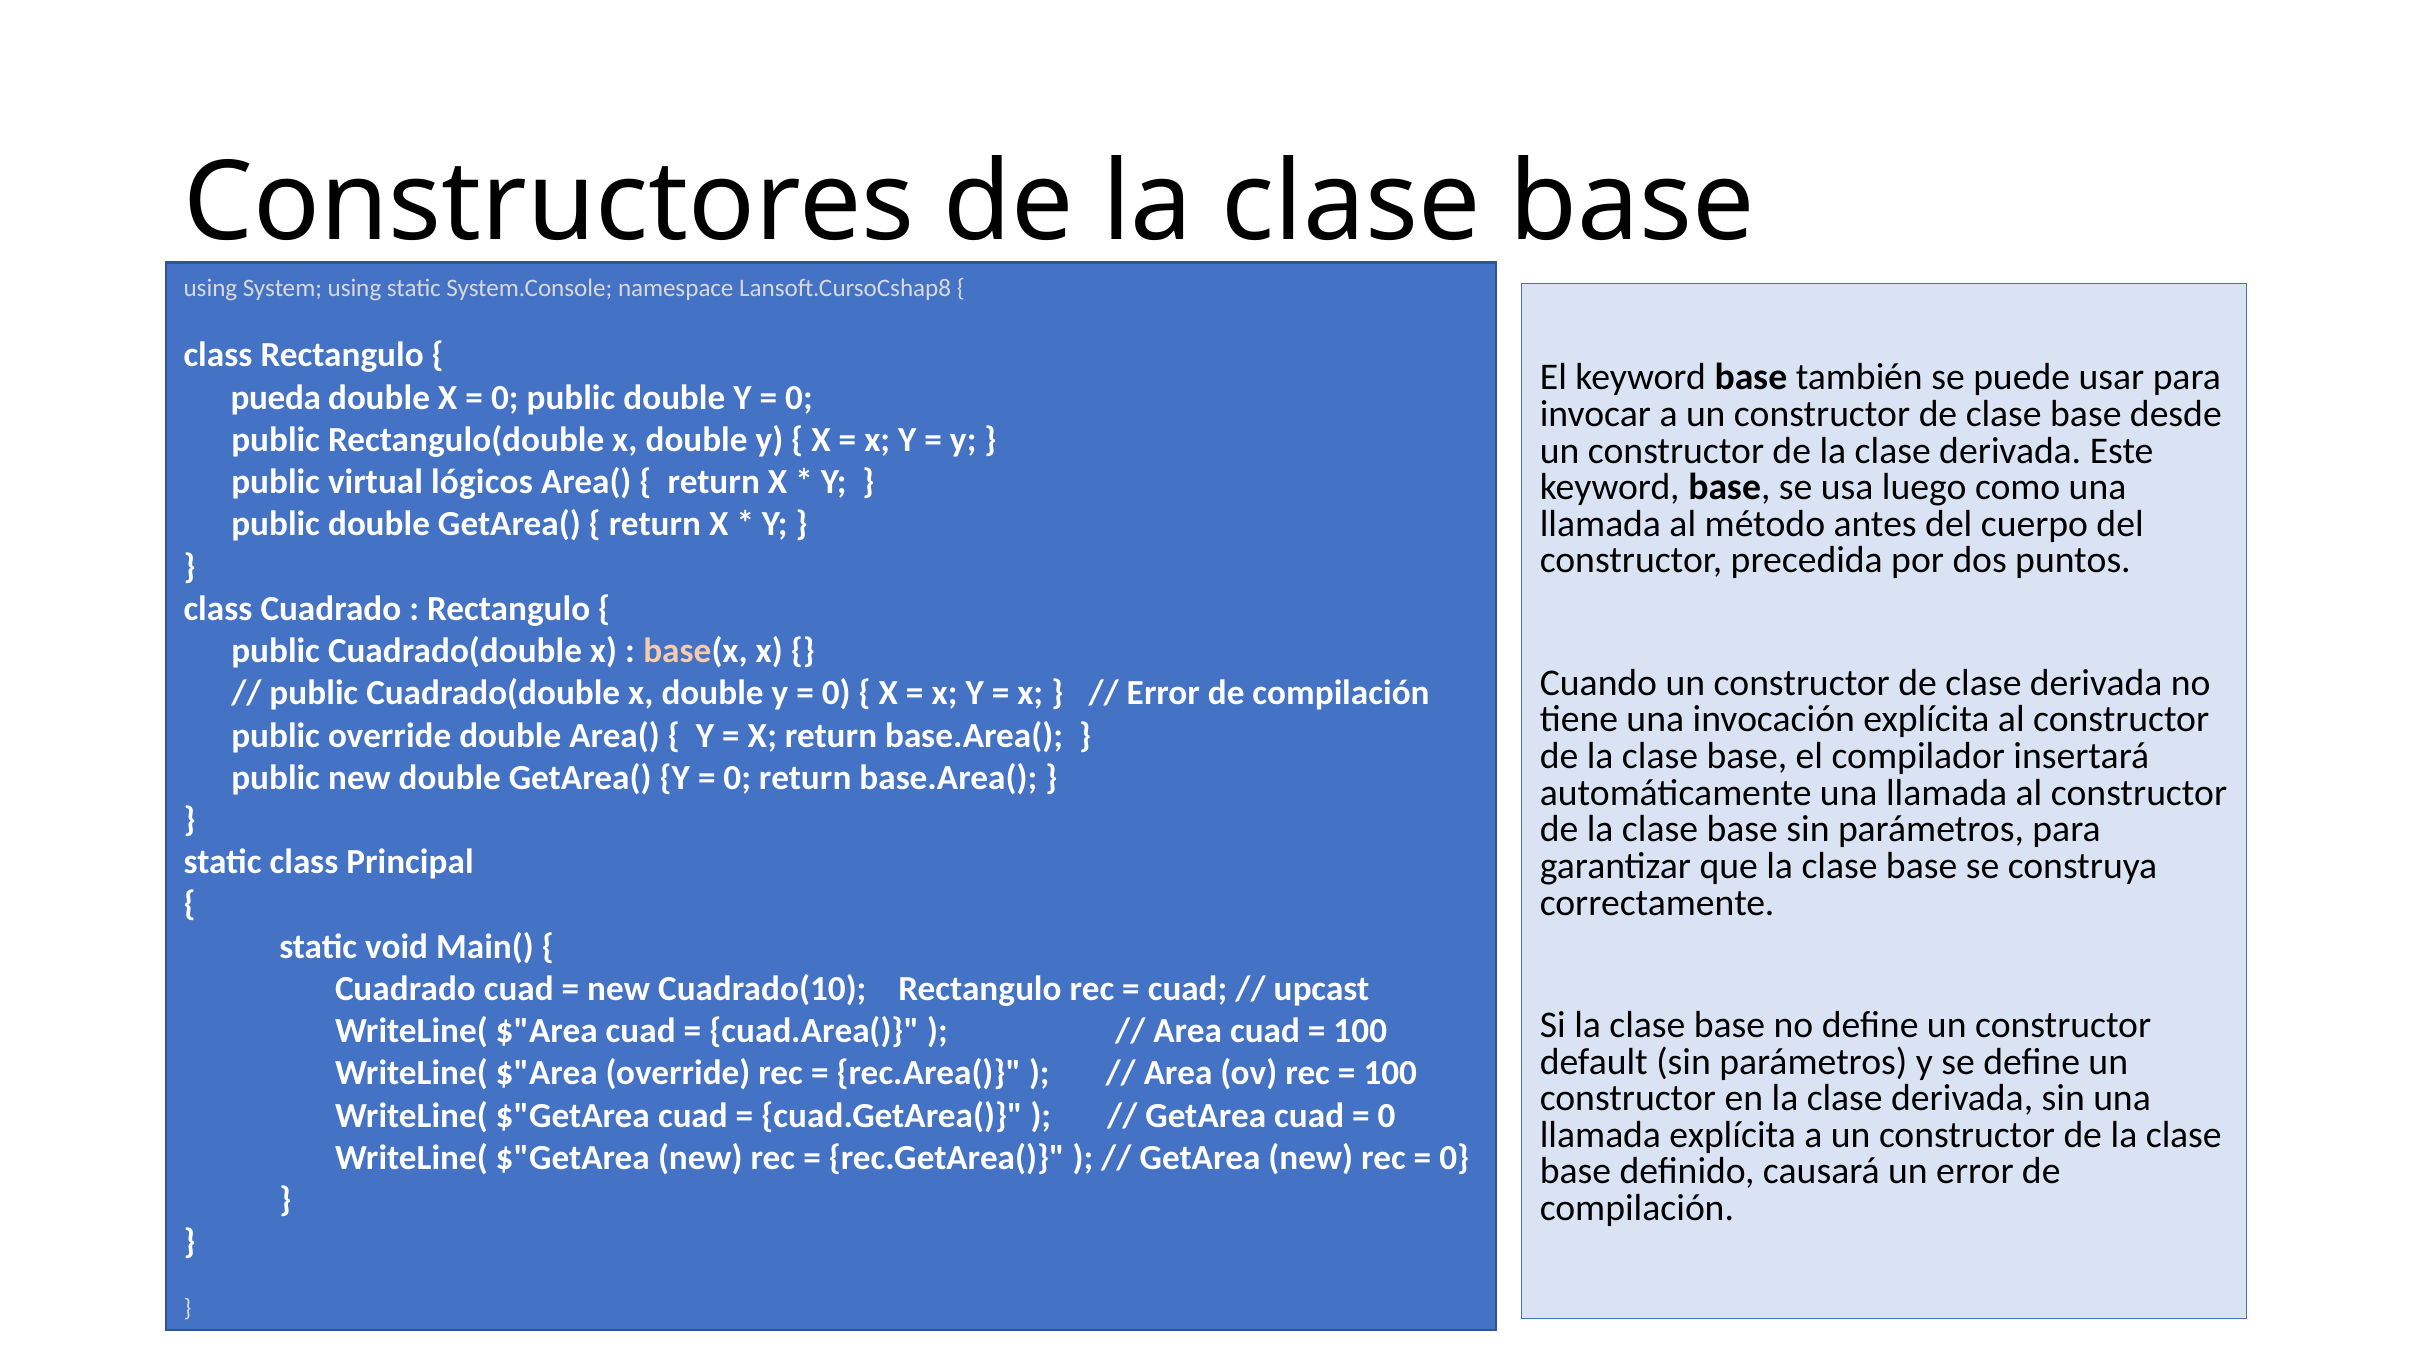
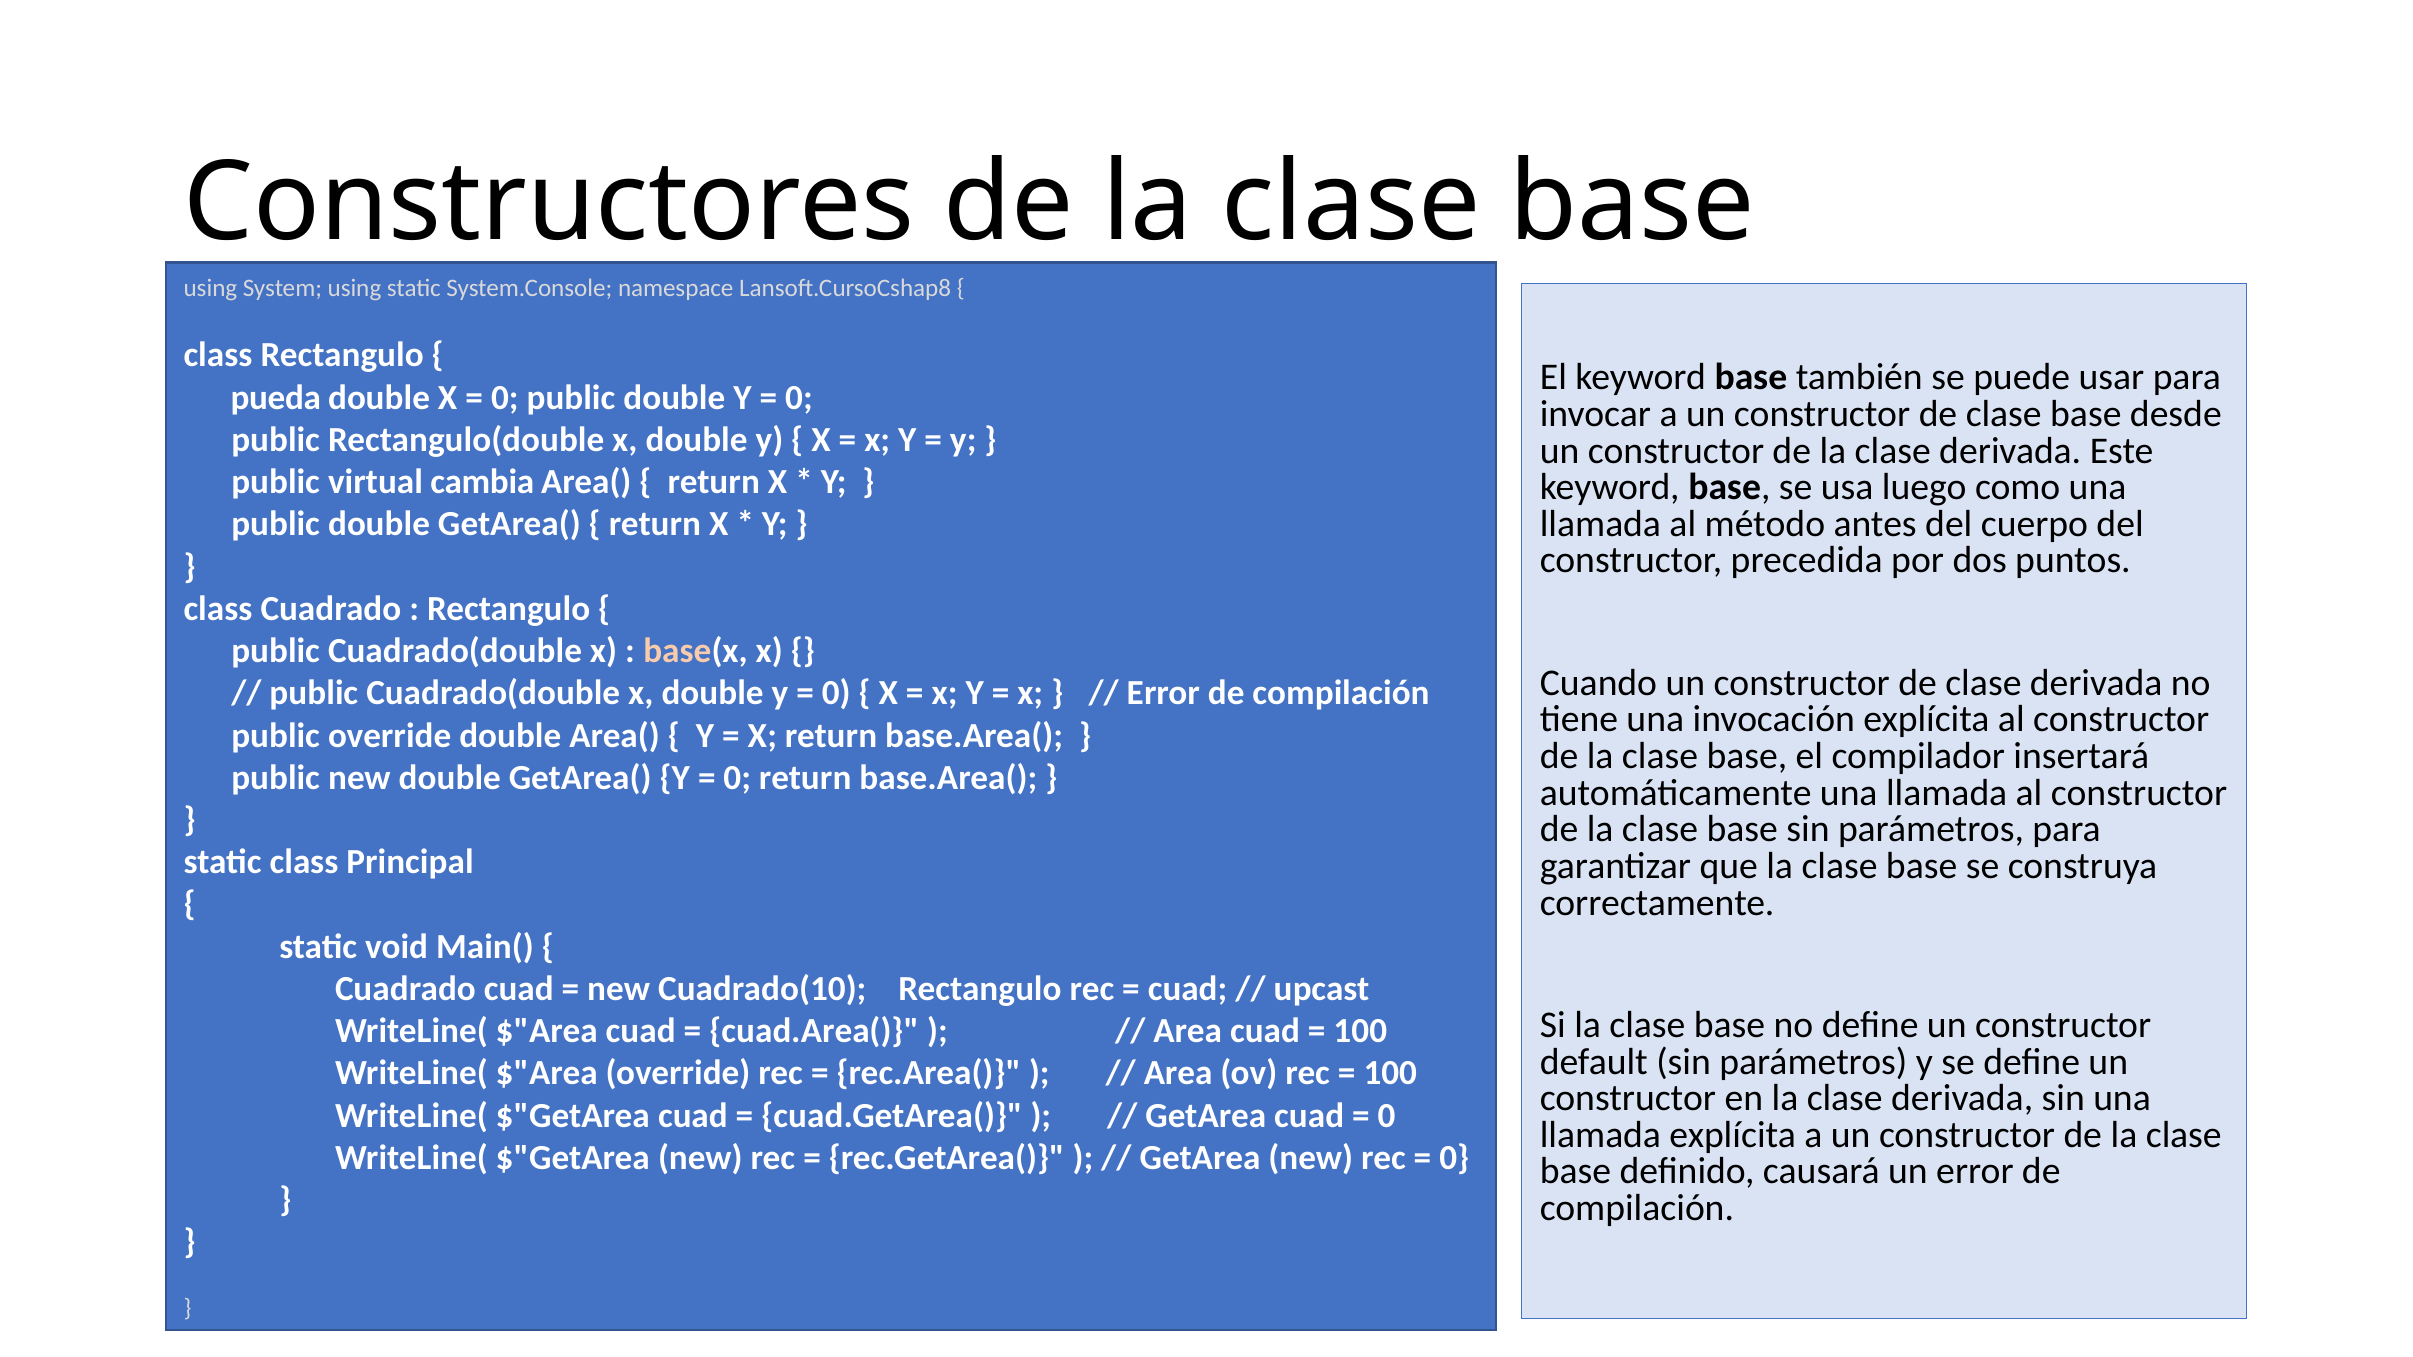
lógicos: lógicos -> cambia
